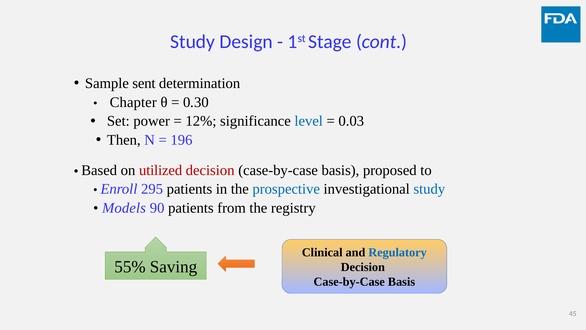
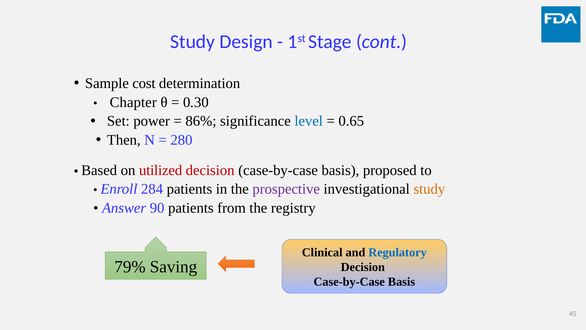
sent: sent -> cost
12%: 12% -> 86%
0.03: 0.03 -> 0.65
196: 196 -> 280
295: 295 -> 284
prospective colour: blue -> purple
study at (429, 189) colour: blue -> orange
Models: Models -> Answer
55%: 55% -> 79%
